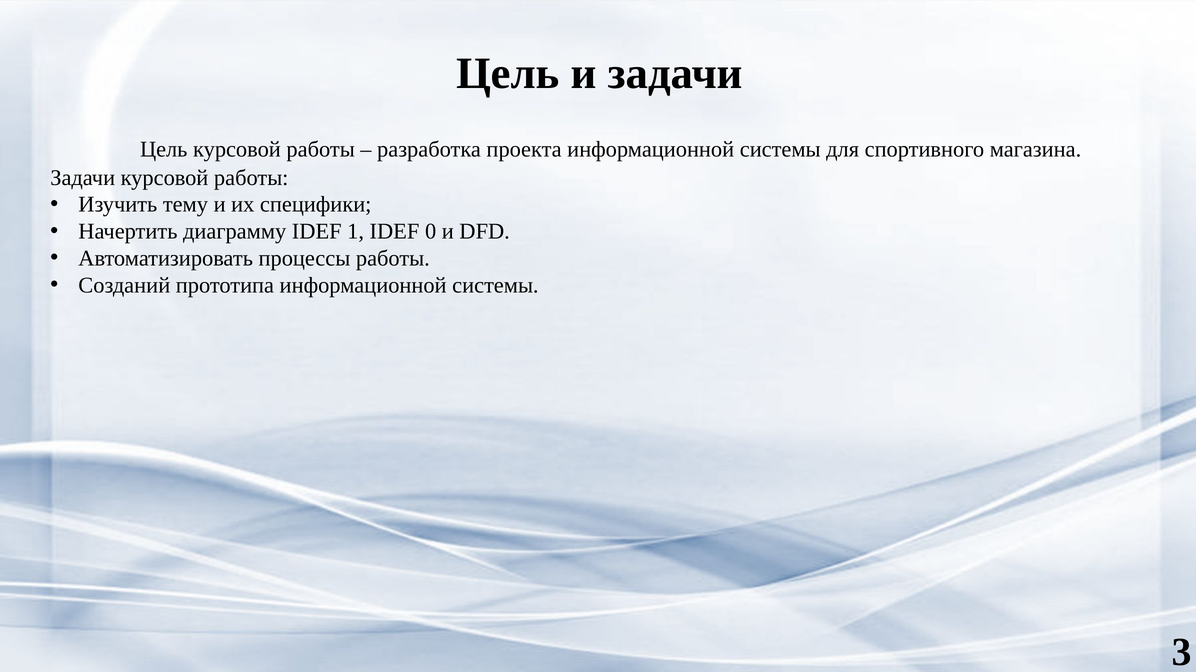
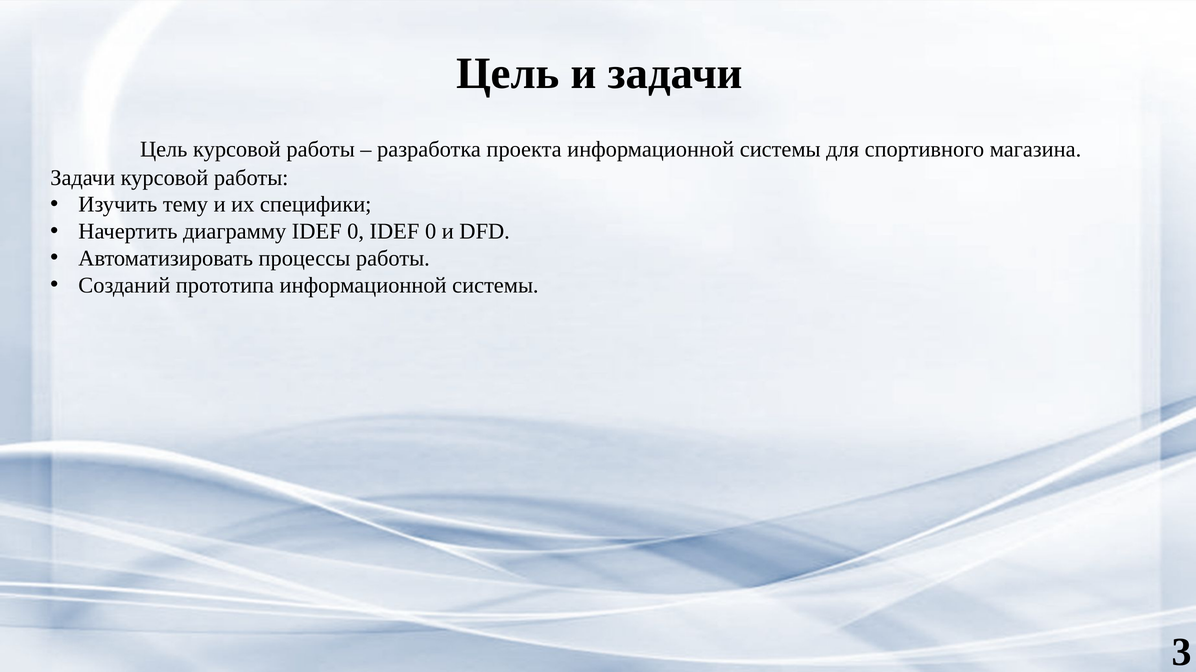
диаграмму IDEF 1: 1 -> 0
